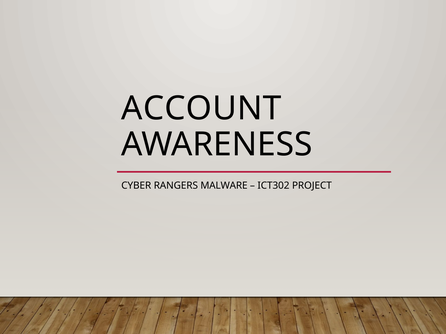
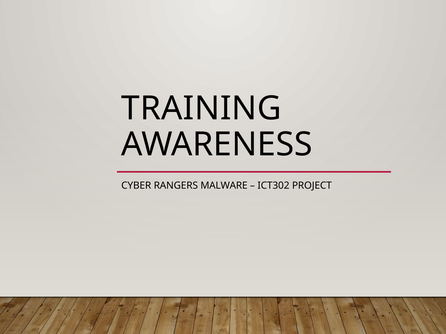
ACCOUNT: ACCOUNT -> TRAINING
